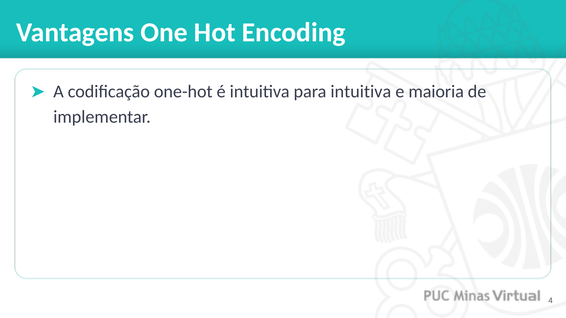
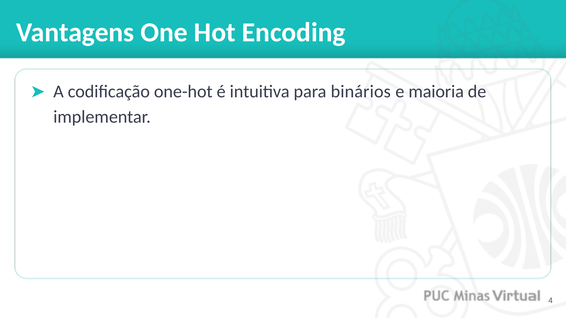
para intuitiva: intuitiva -> binários
